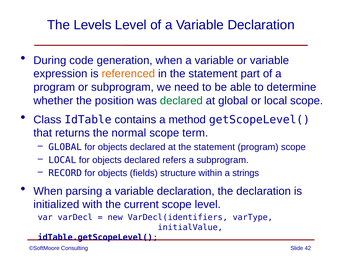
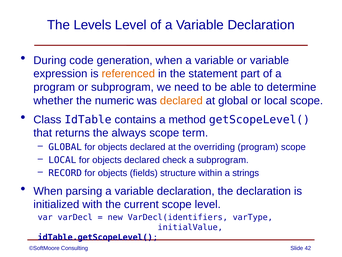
position: position -> numeric
declared at (181, 100) colour: green -> orange
normal: normal -> always
at the statement: statement -> overriding
refers: refers -> check
